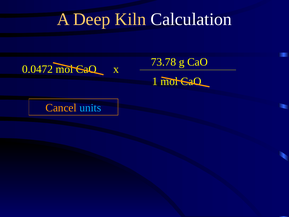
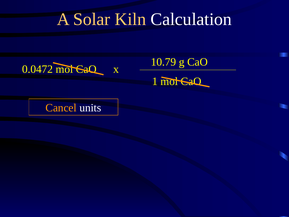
Deep: Deep -> Solar
73.78: 73.78 -> 10.79
units colour: light blue -> white
